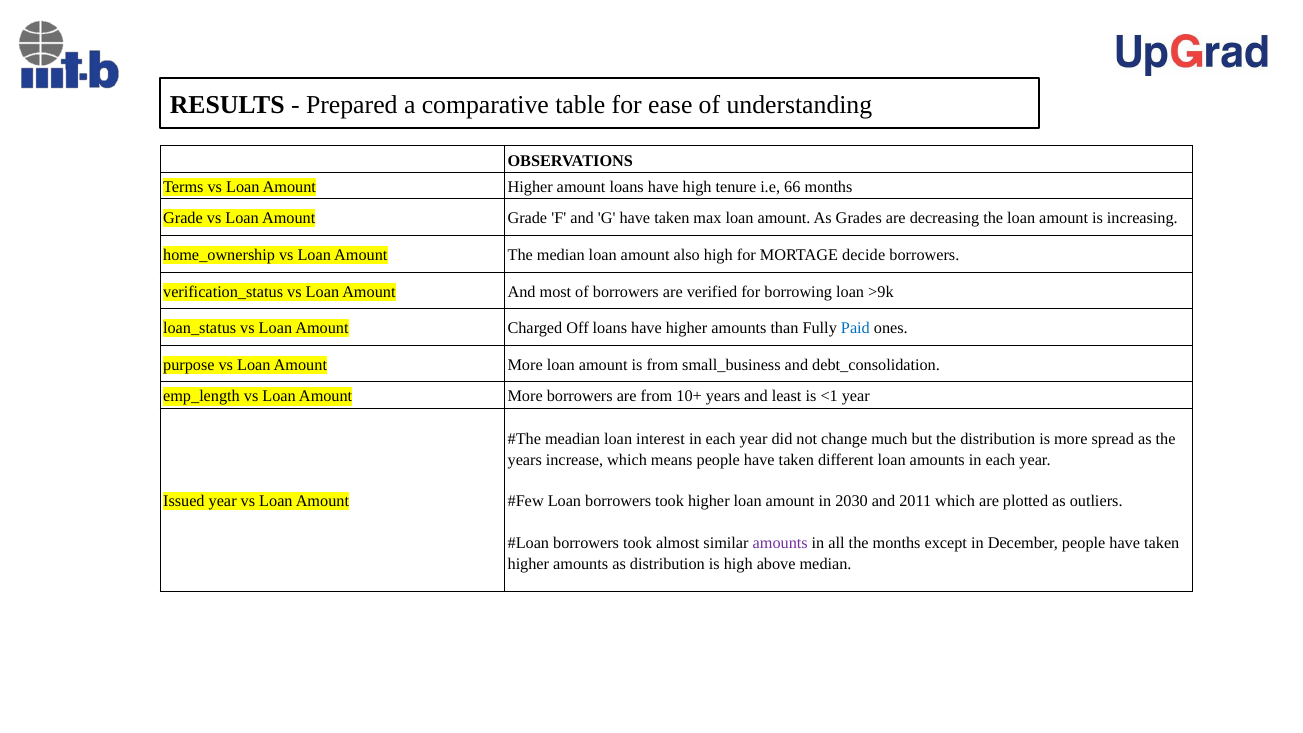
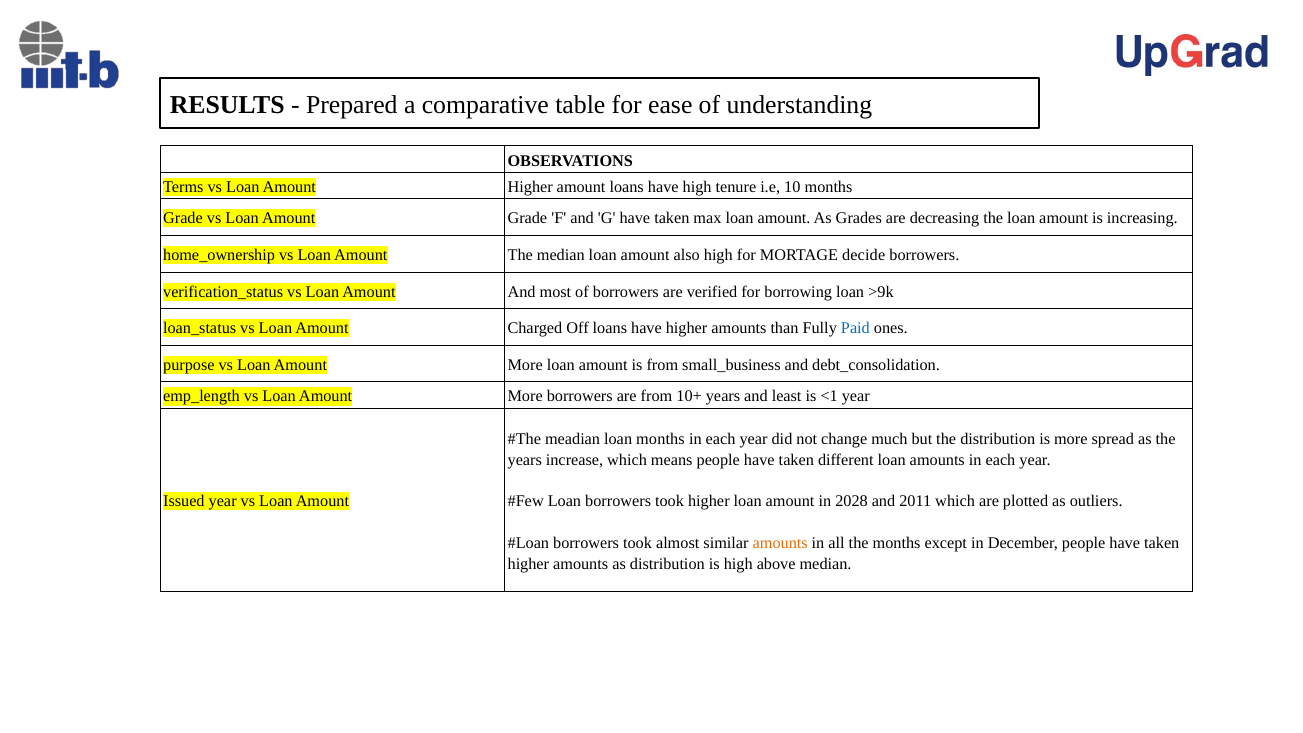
66: 66 -> 10
loan interest: interest -> months
2030: 2030 -> 2028
amounts at (780, 543) colour: purple -> orange
